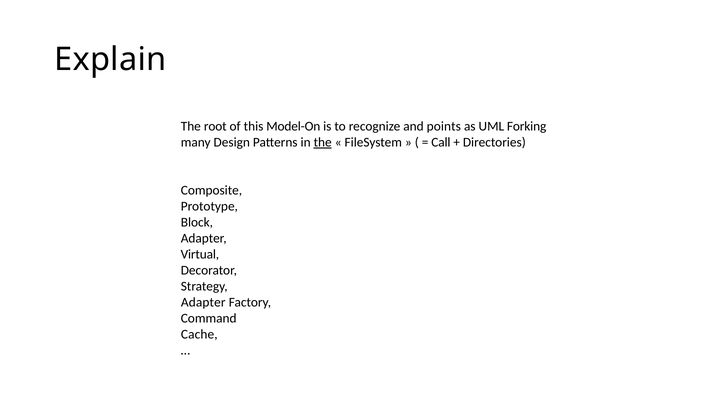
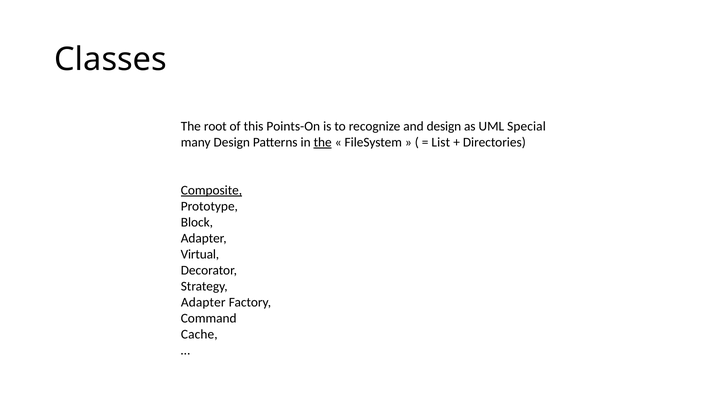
Explain: Explain -> Classes
Model-On: Model-On -> Points-On
and points: points -> design
Forking: Forking -> Special
Call: Call -> List
Composite underline: none -> present
